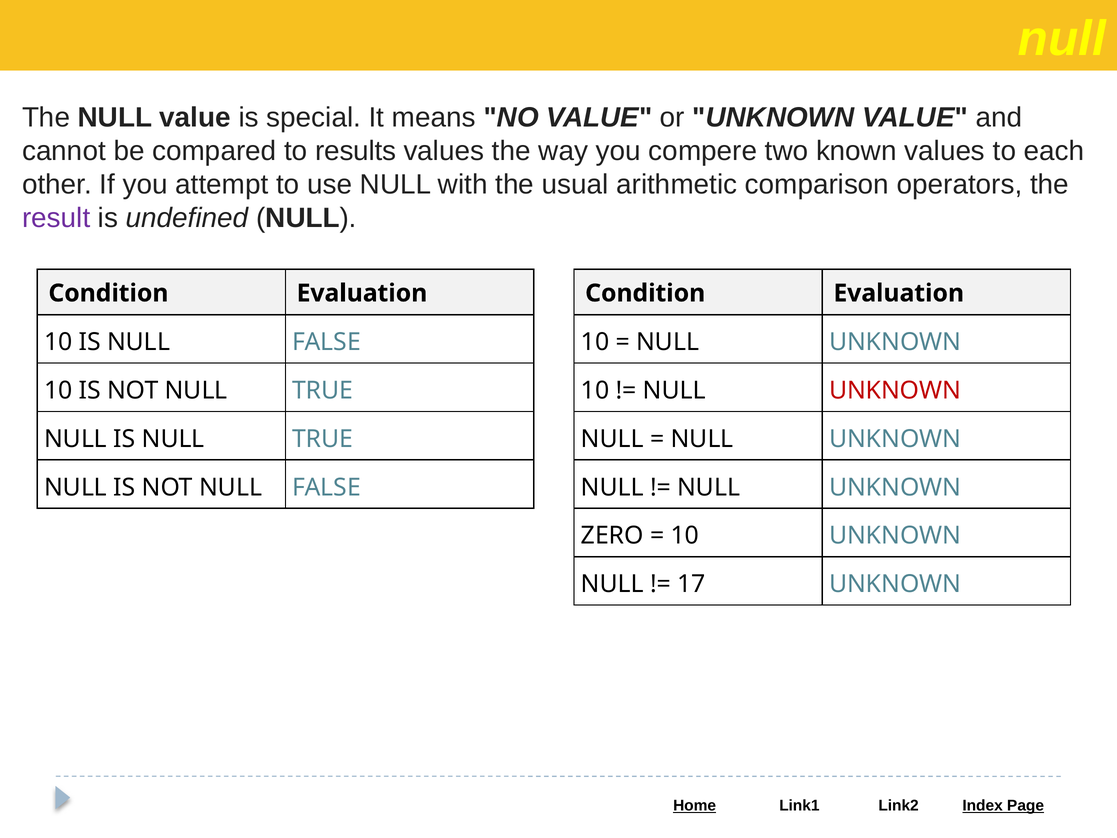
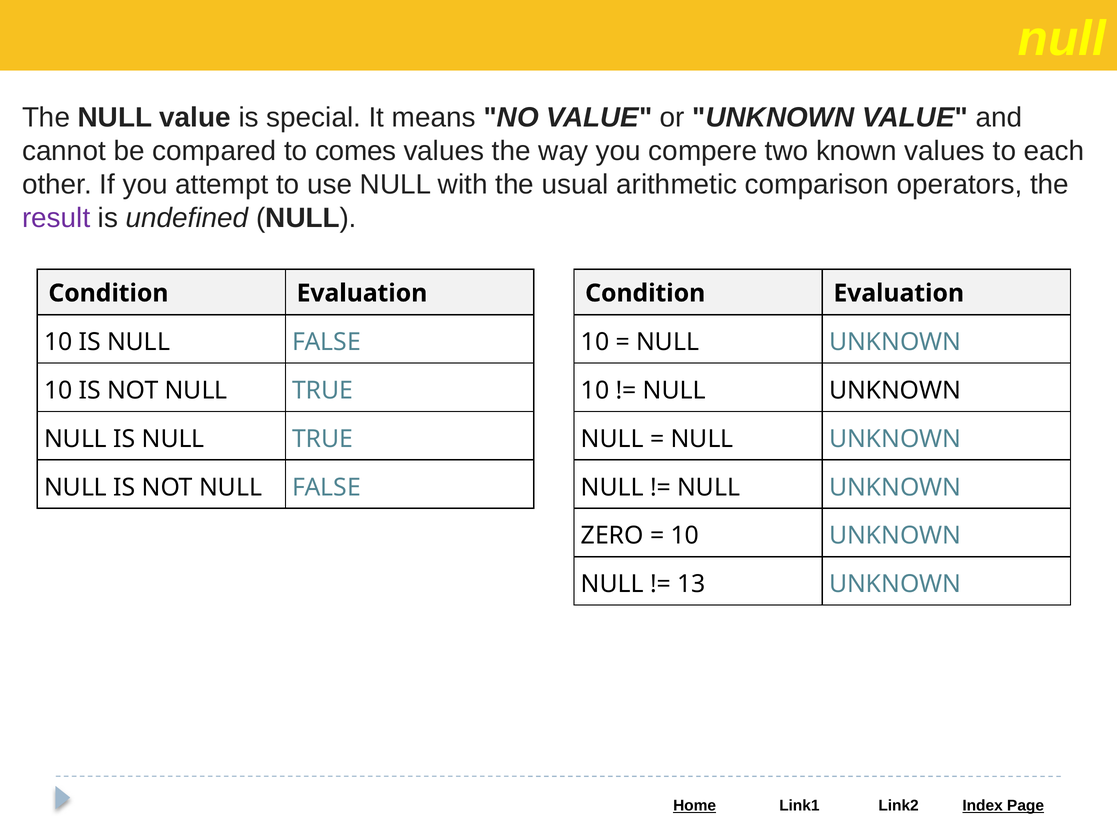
results: results -> comes
UNKNOWN at (895, 391) colour: red -> black
17: 17 -> 13
